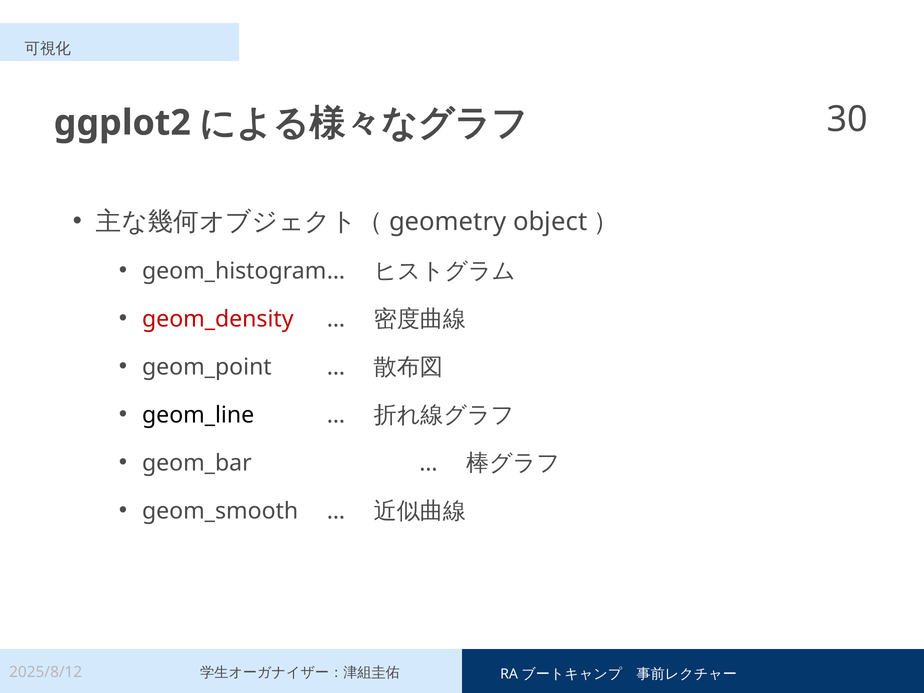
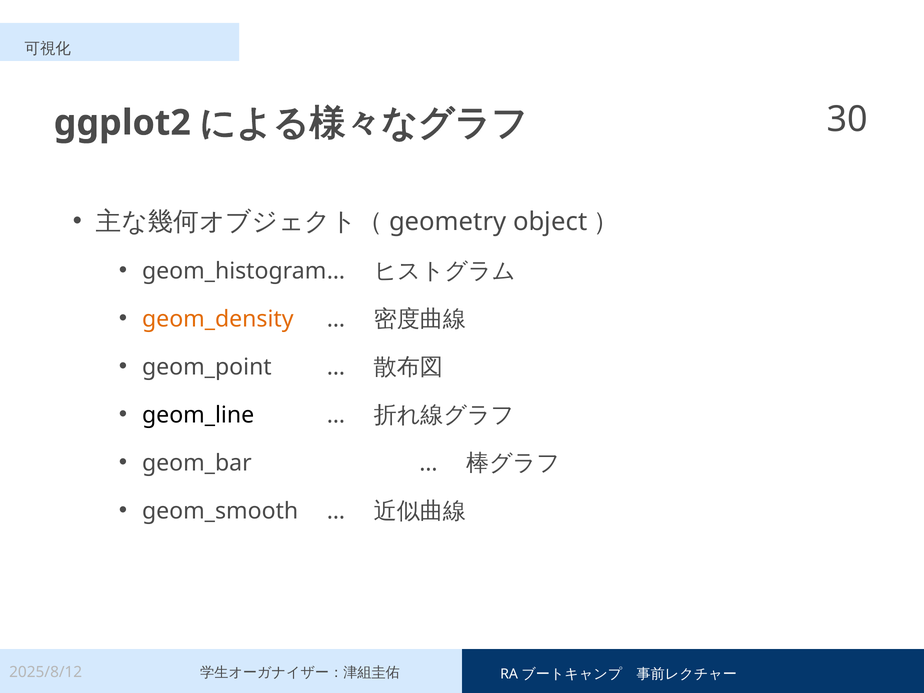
geom_density colour: red -> orange
